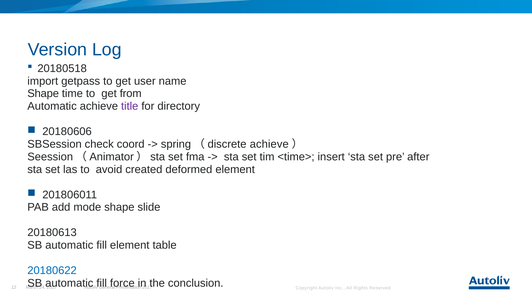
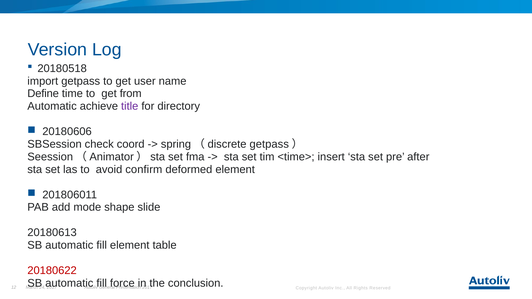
Shape at (43, 94): Shape -> Define
achieve at (269, 144): achieve -> getpass
created: created -> confirm
20180622 colour: blue -> red
